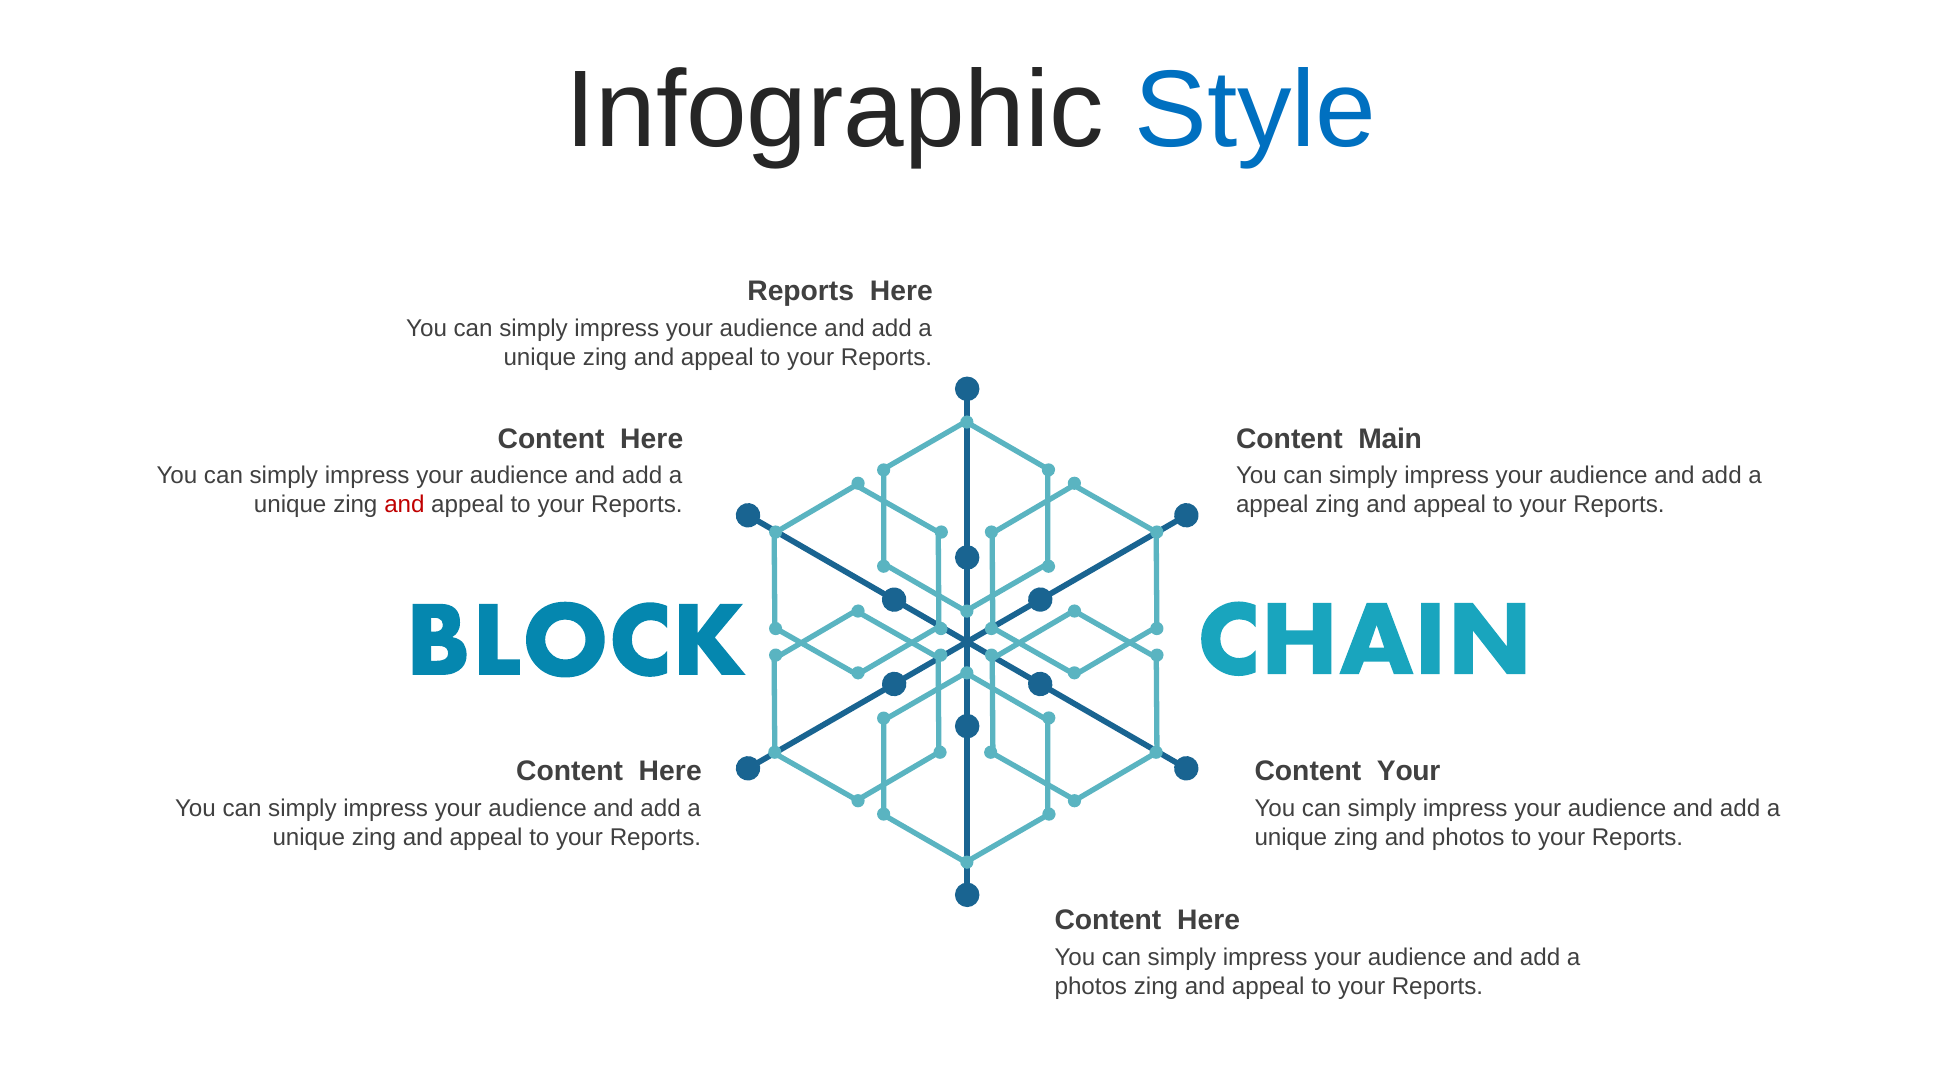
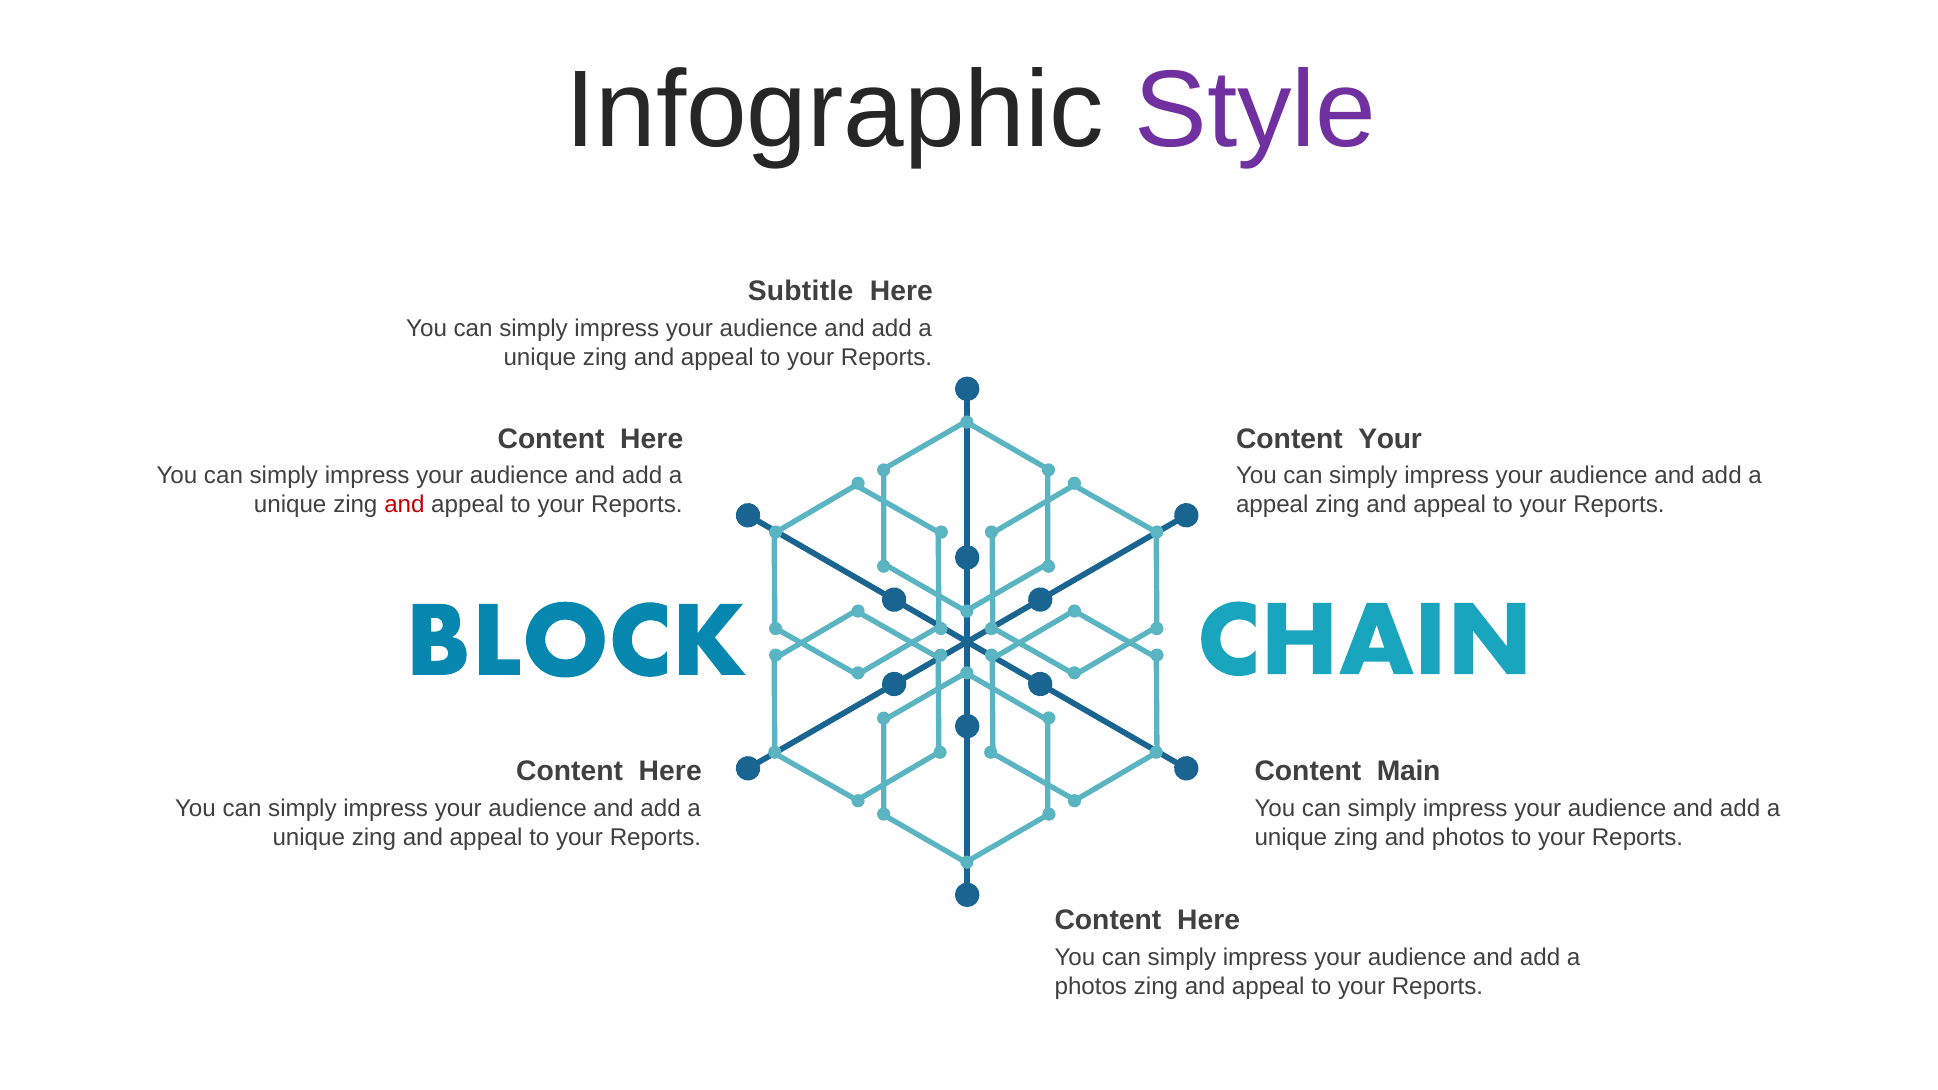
Style colour: blue -> purple
Reports at (801, 292): Reports -> Subtitle
Content Main: Main -> Your
Content Your: Your -> Main
